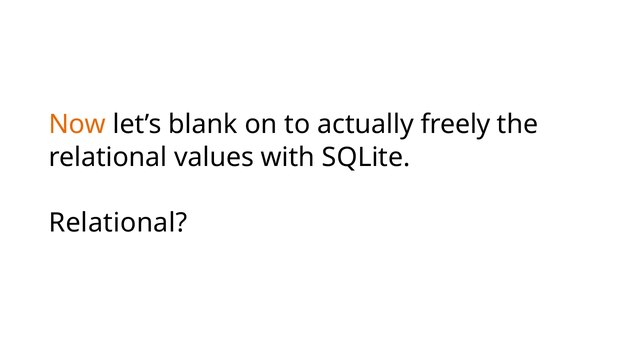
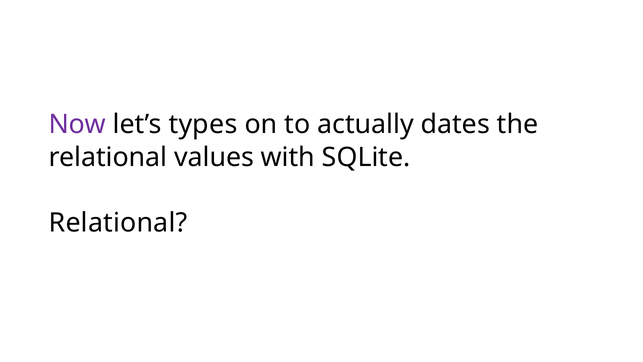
Now colour: orange -> purple
blank: blank -> types
freely: freely -> dates
